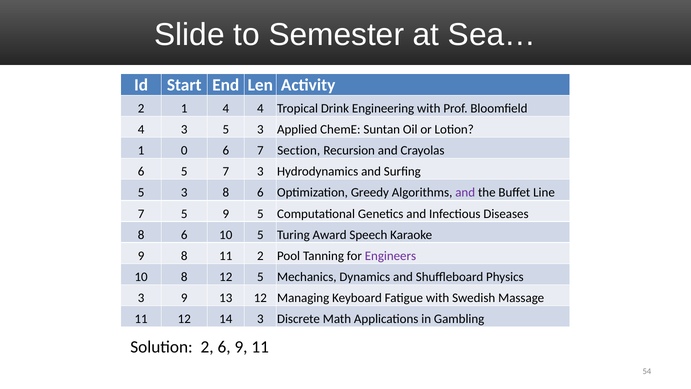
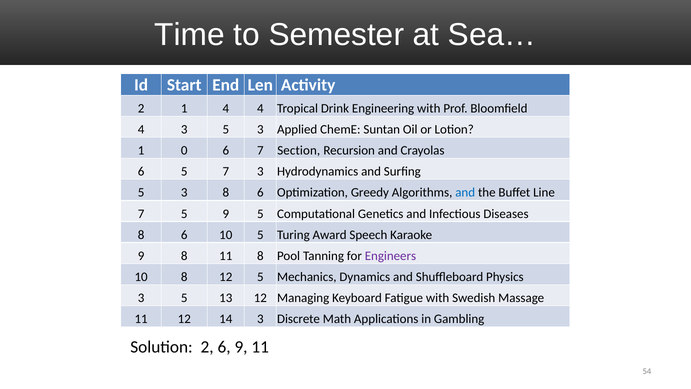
Slide: Slide -> Time
and at (465, 193) colour: purple -> blue
11 2: 2 -> 8
9 at (184, 298): 9 -> 5
